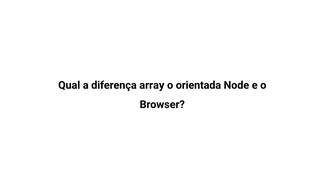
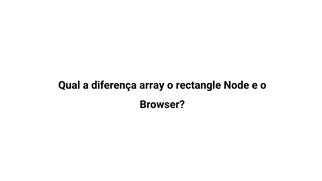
orientada: orientada -> rectangle
